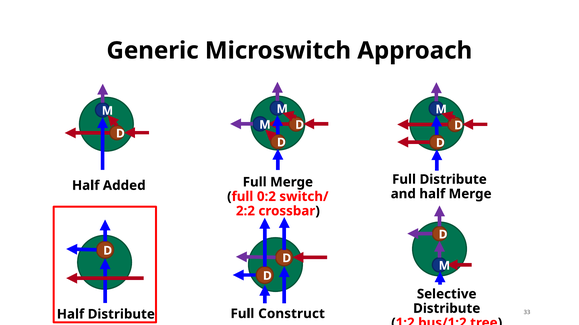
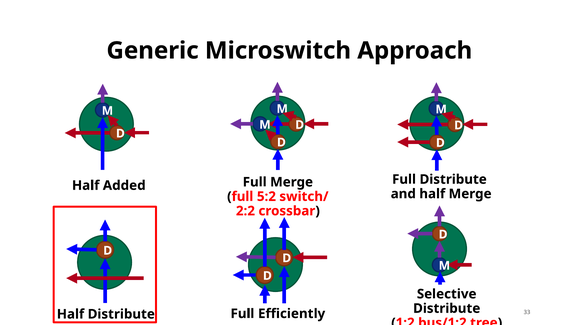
0:2: 0:2 -> 5:2
Construct: Construct -> Efficiently
